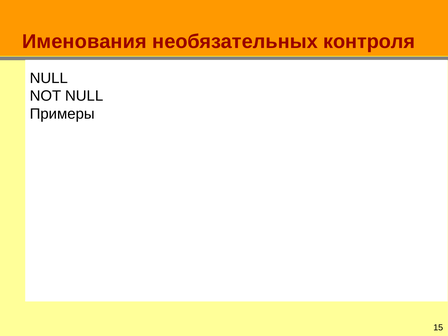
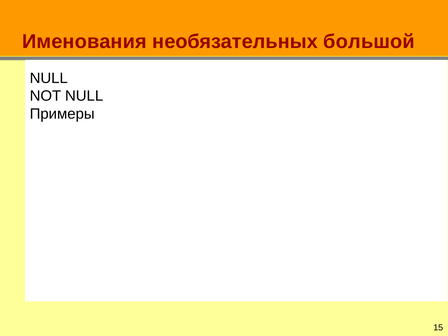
контроля: контроля -> большой
